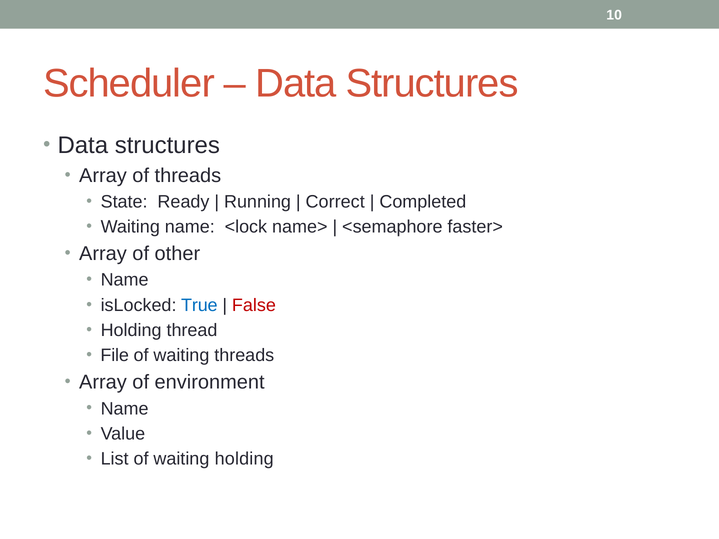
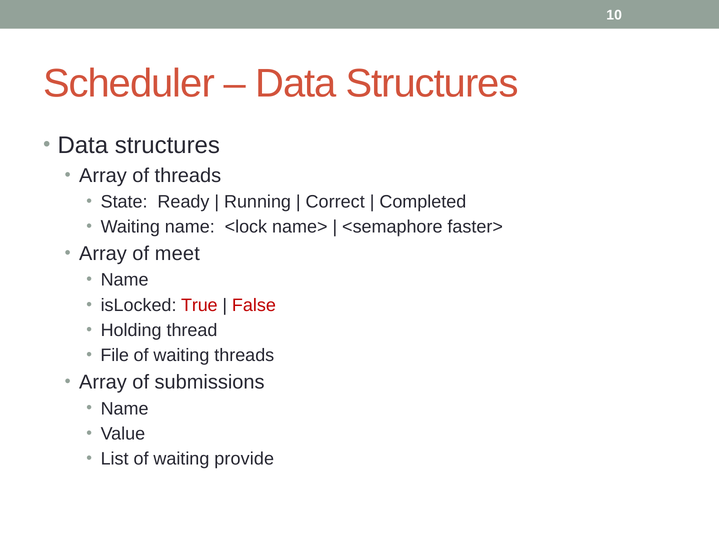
other: other -> meet
True colour: blue -> red
environment: environment -> submissions
waiting holding: holding -> provide
